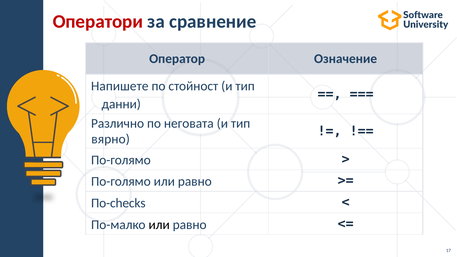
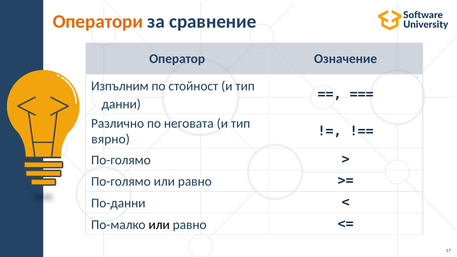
Оператори colour: red -> orange
Напишете: Напишете -> Изпълним
По-checks: По-checks -> По-данни
